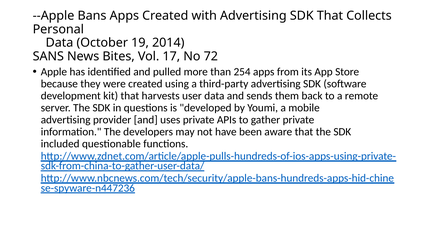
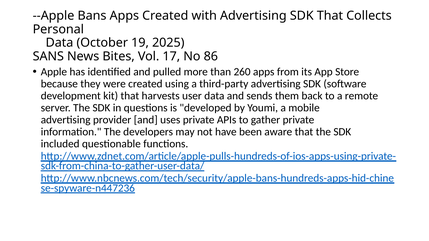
2014: 2014 -> 2025
72: 72 -> 86
254: 254 -> 260
